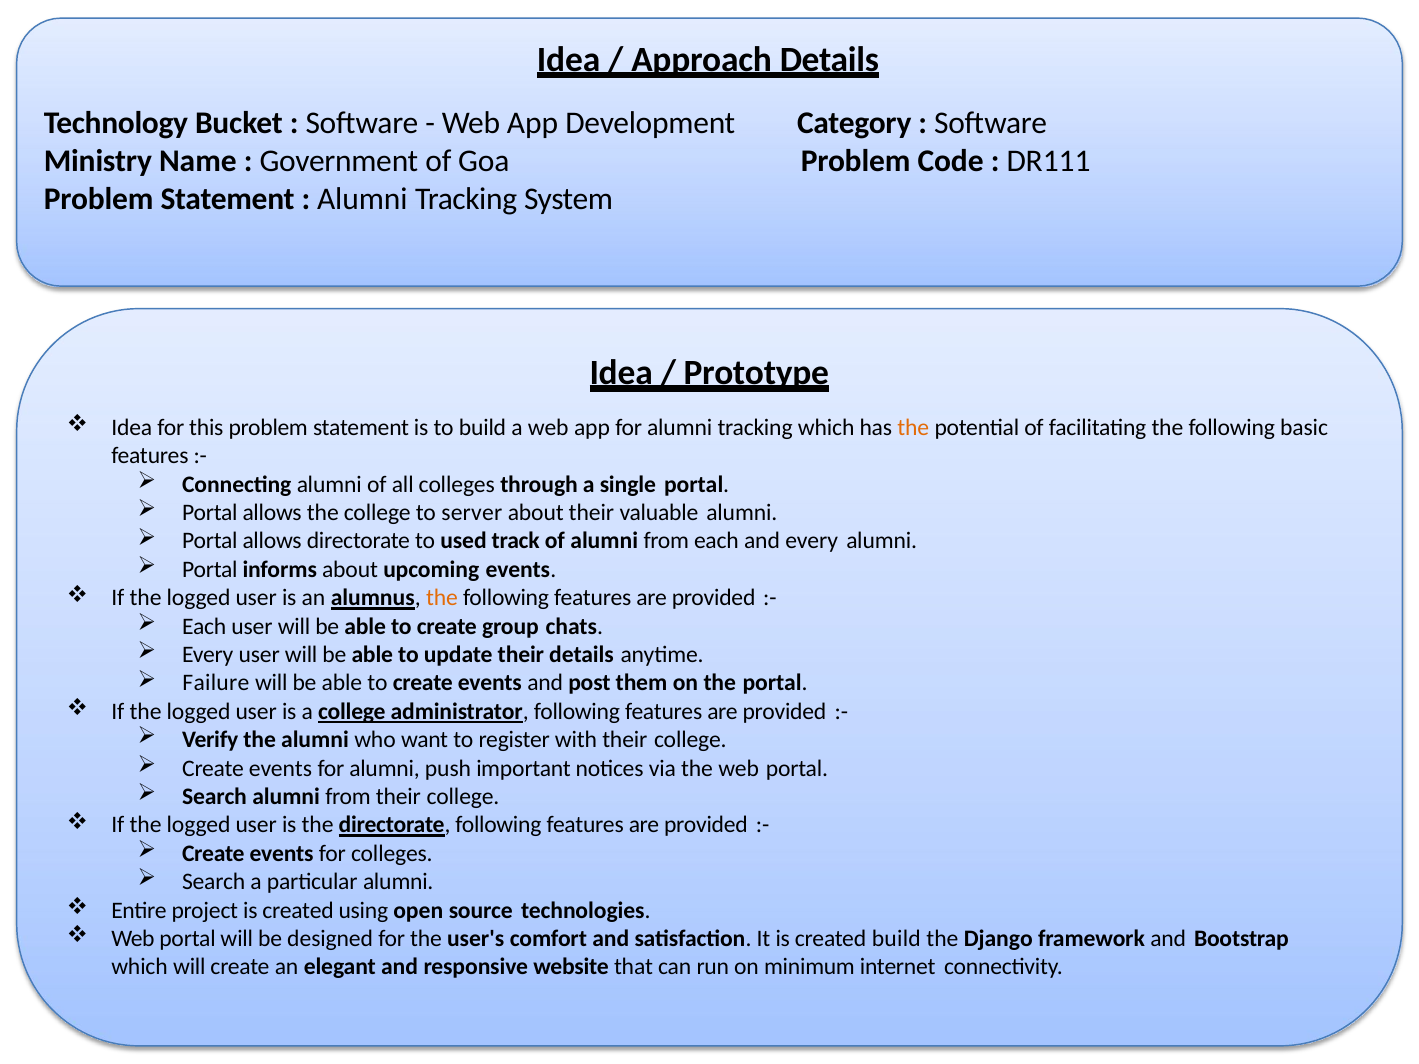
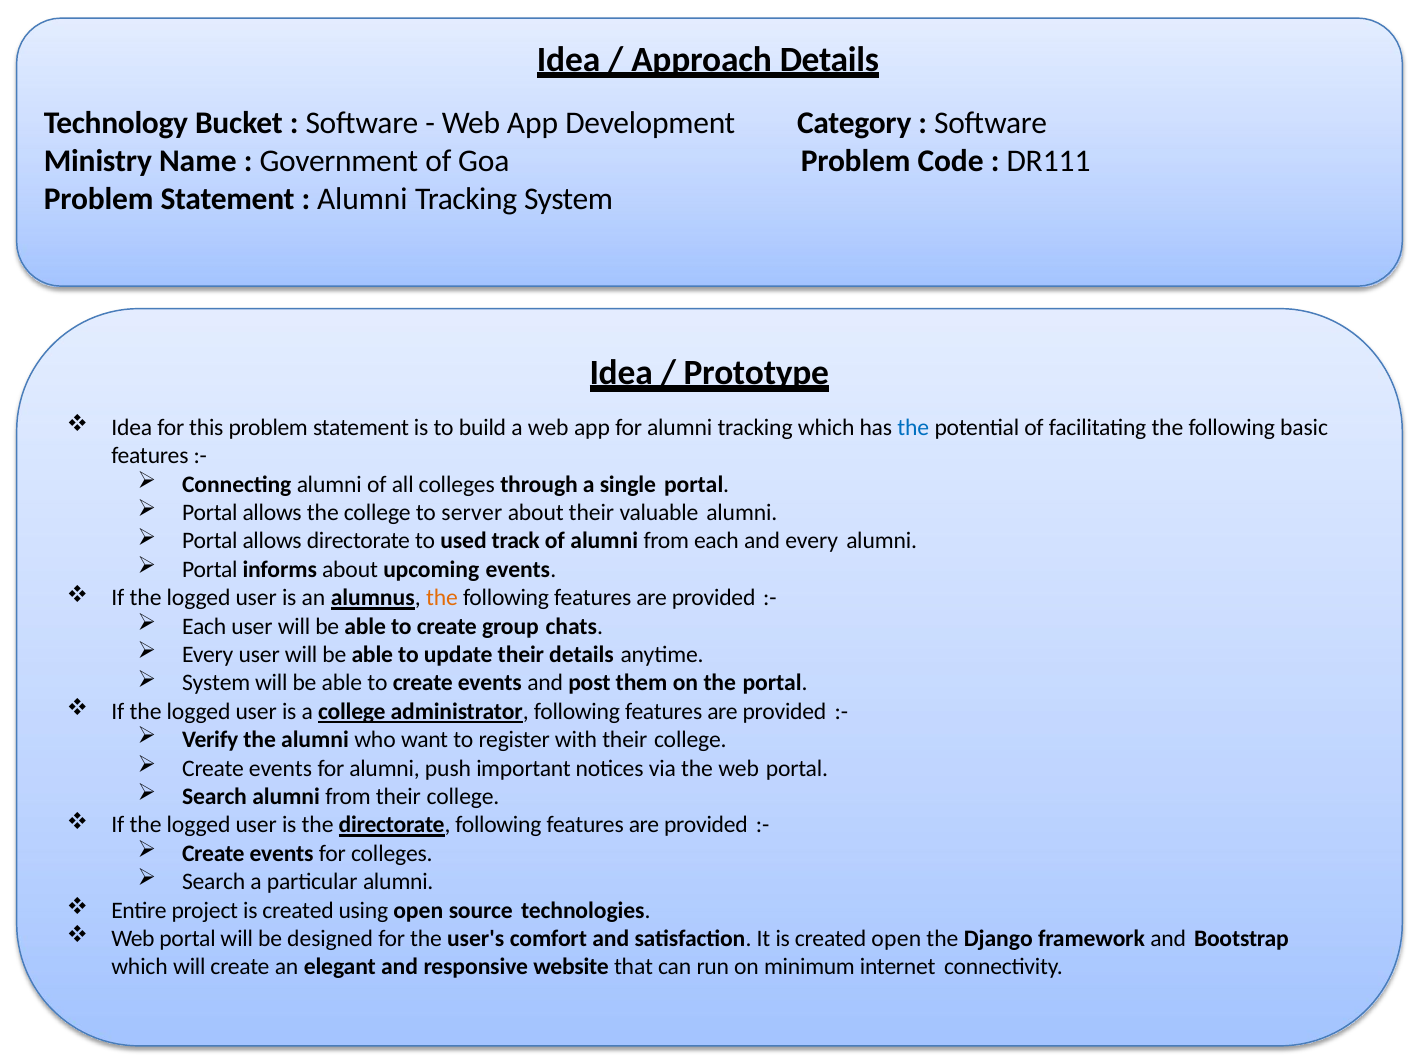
the at (913, 428) colour: orange -> blue
Failure at (216, 683): Failure -> System
created build: build -> open
